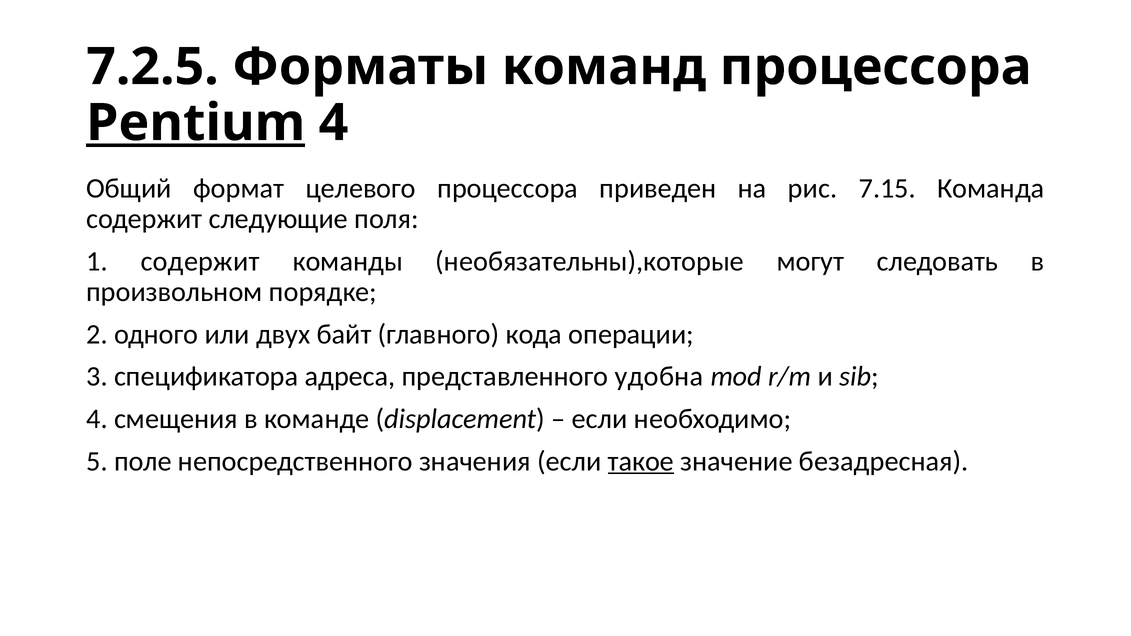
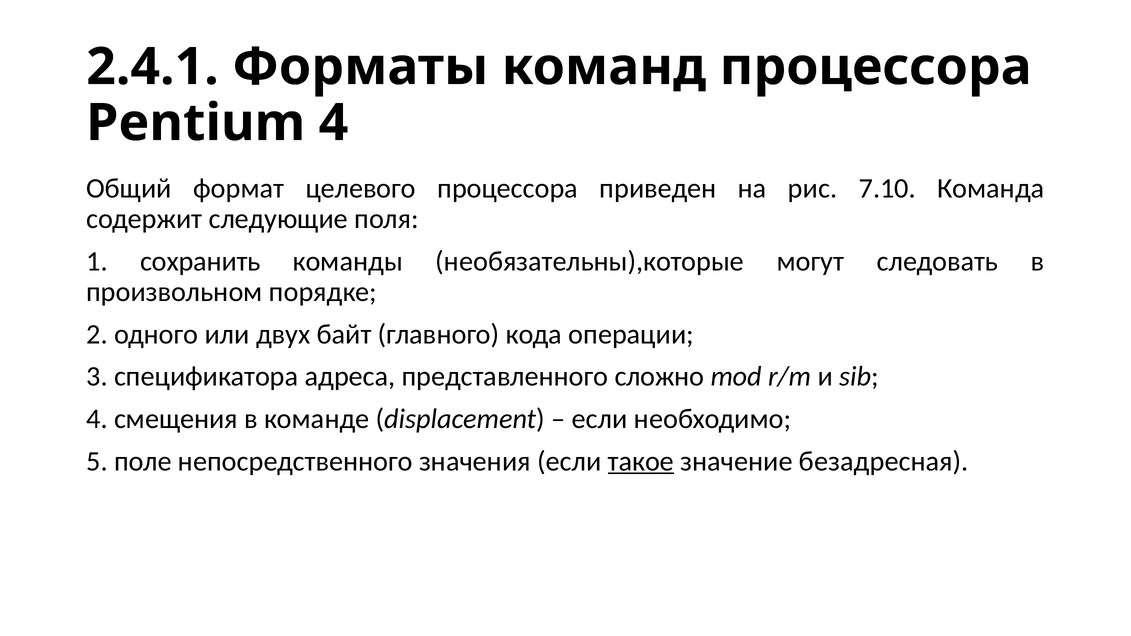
7.2.5: 7.2.5 -> 2.4.1
Pentium underline: present -> none
7.15: 7.15 -> 7.10
1 содержит: содержит -> сохранить
удобна: удобна -> сложно
